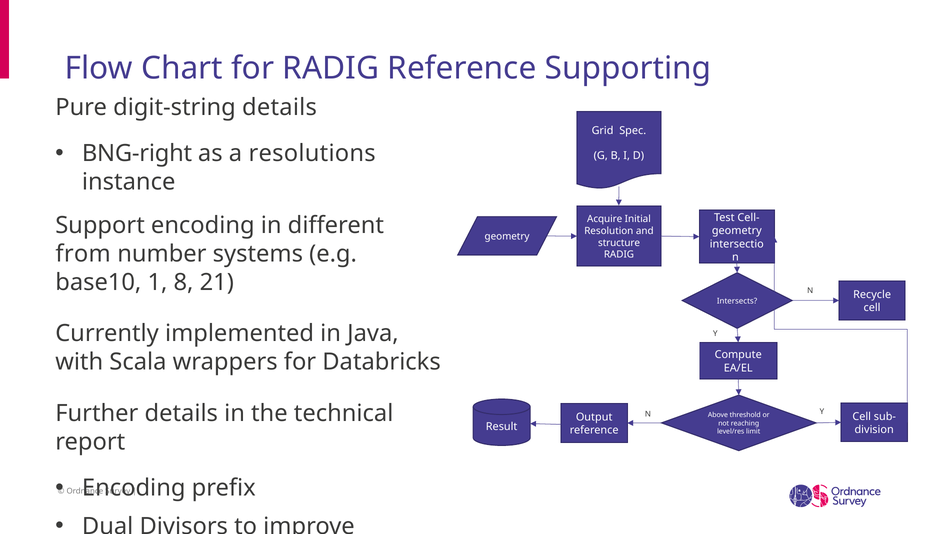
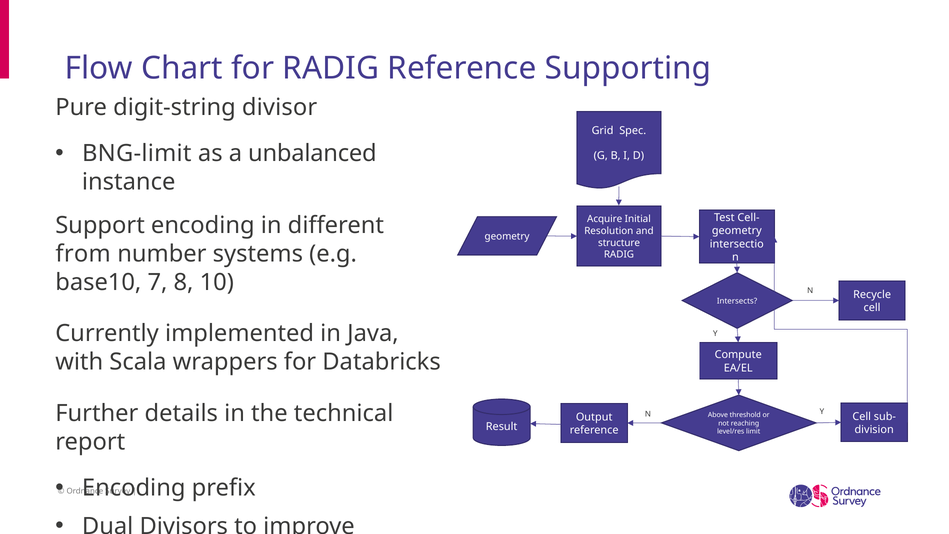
digit-string details: details -> divisor
BNG-right: BNG-right -> BNG-limit
resolutions: resolutions -> unbalanced
1: 1 -> 7
21: 21 -> 10
